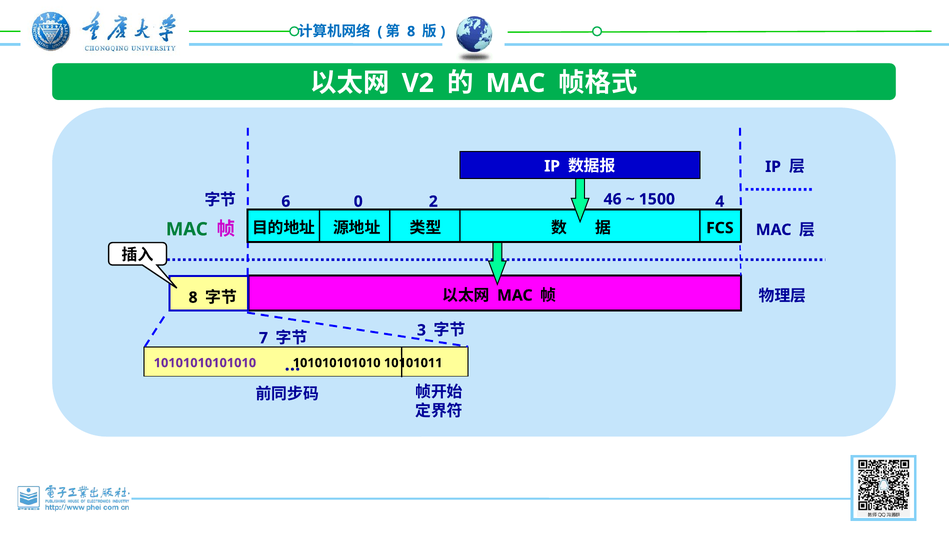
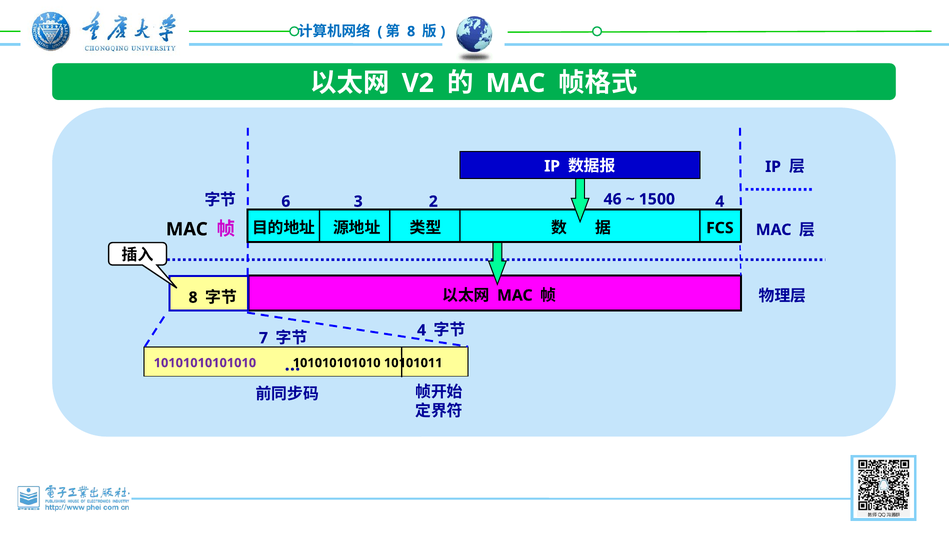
0: 0 -> 3
MAC at (187, 229) colour: green -> black
3 at (422, 330): 3 -> 4
